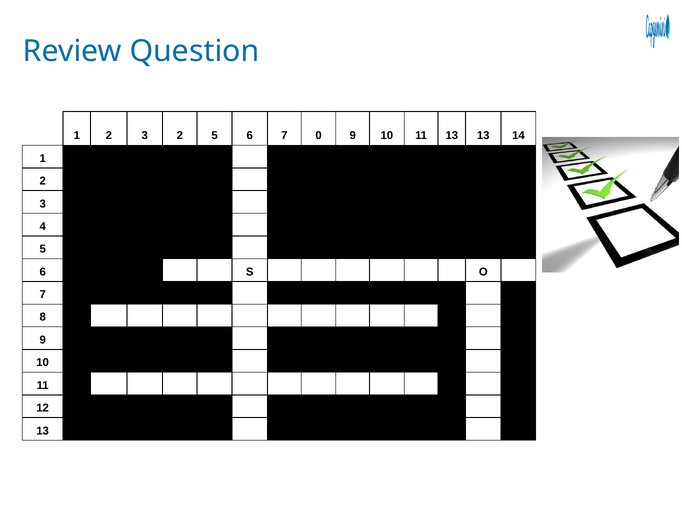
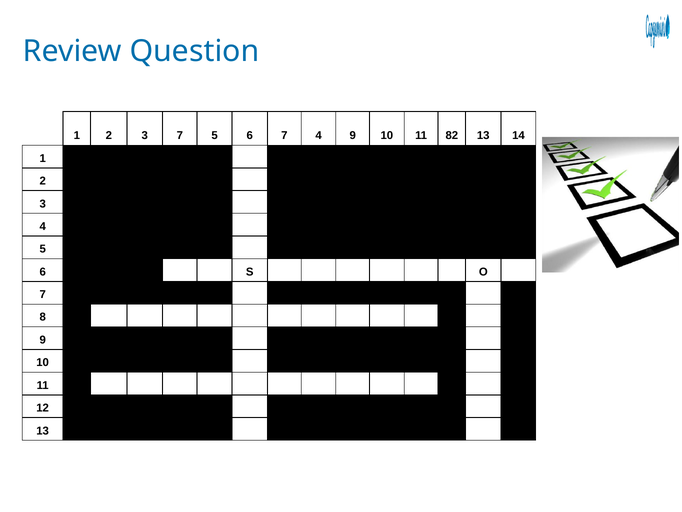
3 2: 2 -> 7
7 0: 0 -> 4
11 13: 13 -> 82
